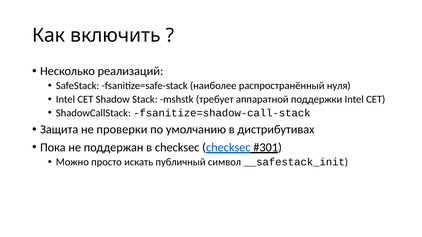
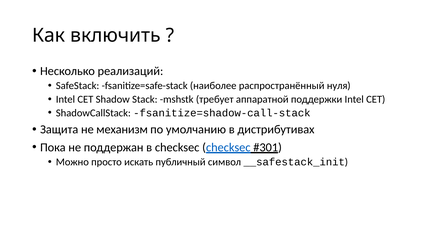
проверки: проверки -> механизм
